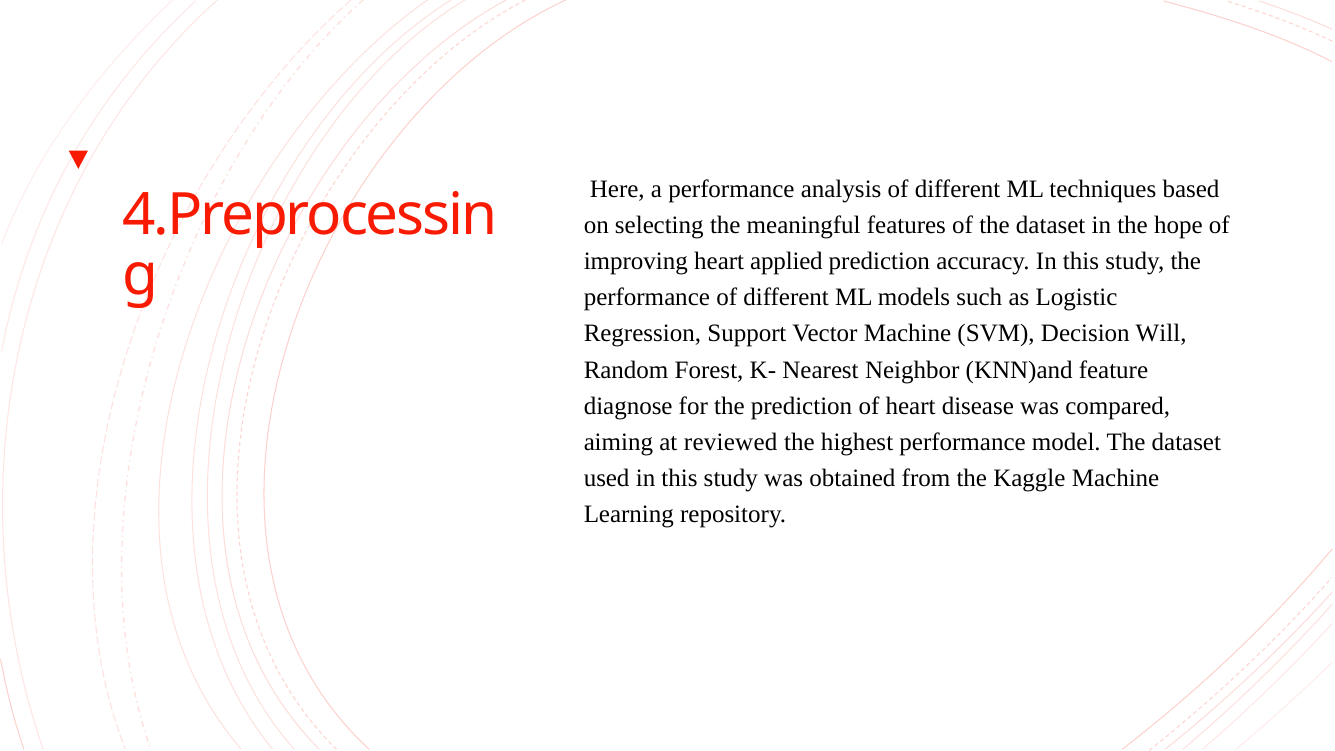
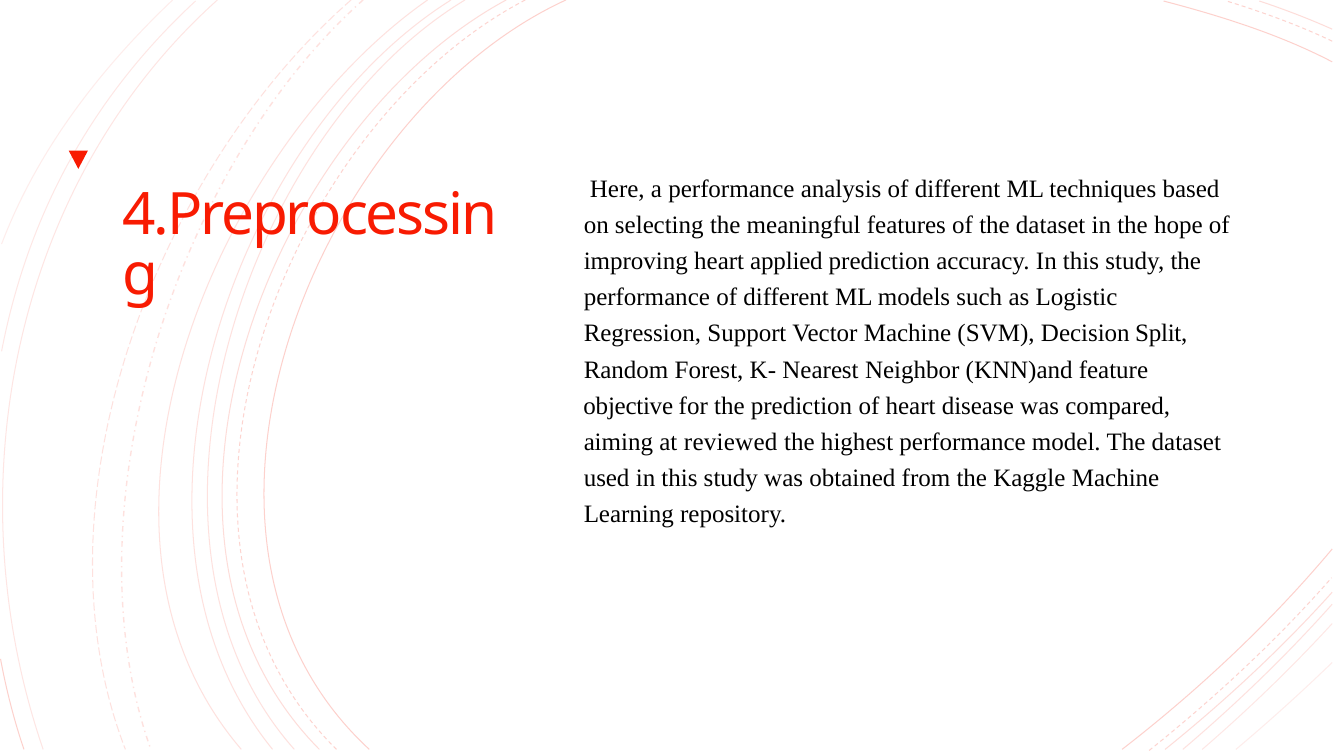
Will: Will -> Split
diagnose: diagnose -> objective
